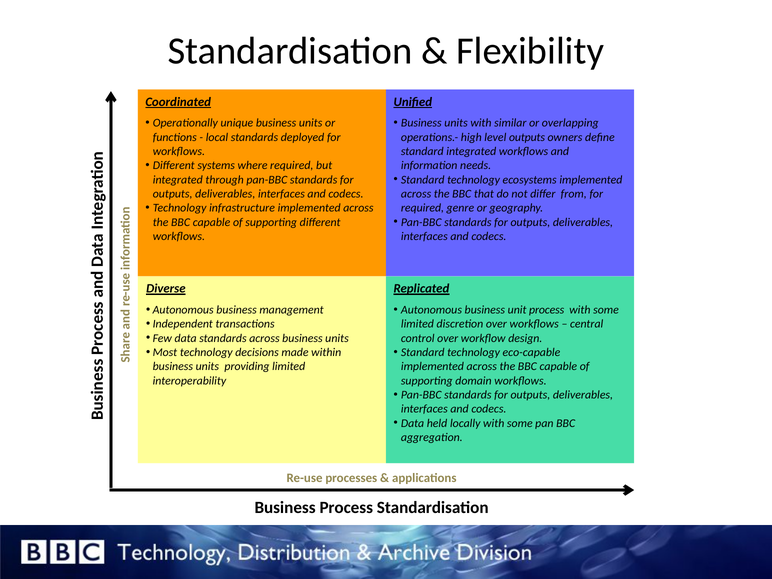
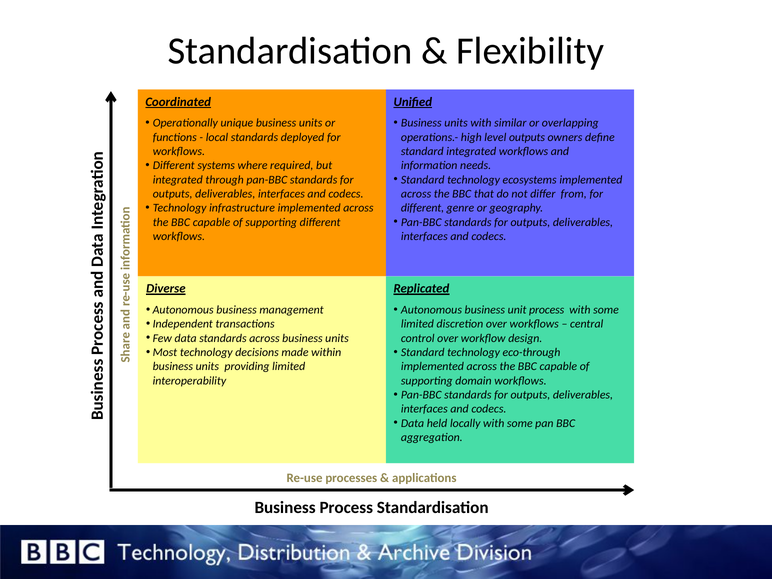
required at (422, 208): required -> different
eco-capable: eco-capable -> eco-through
